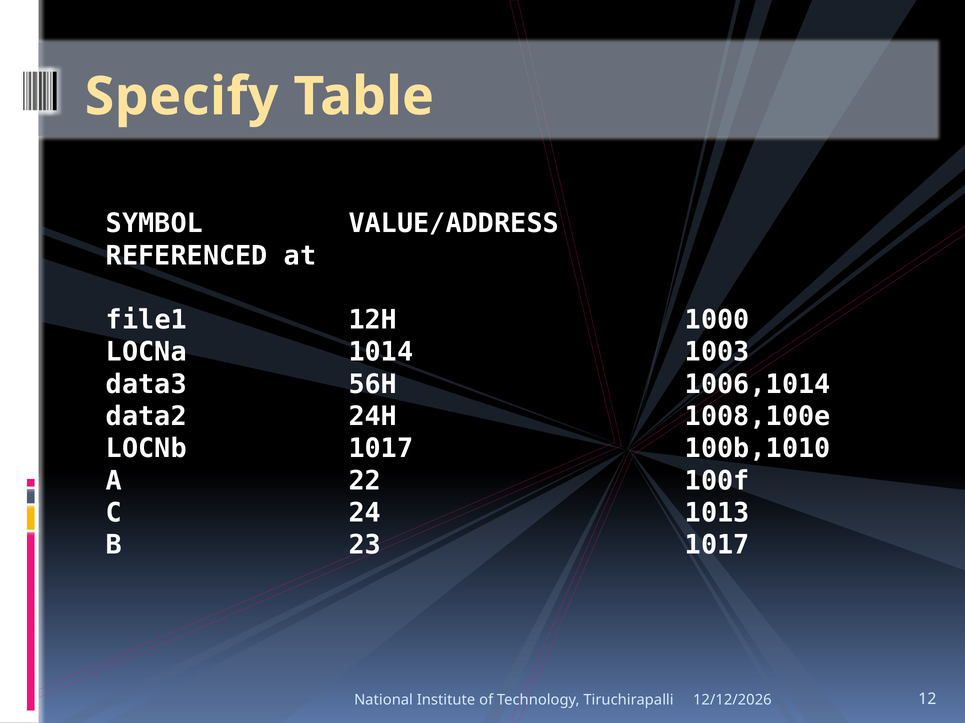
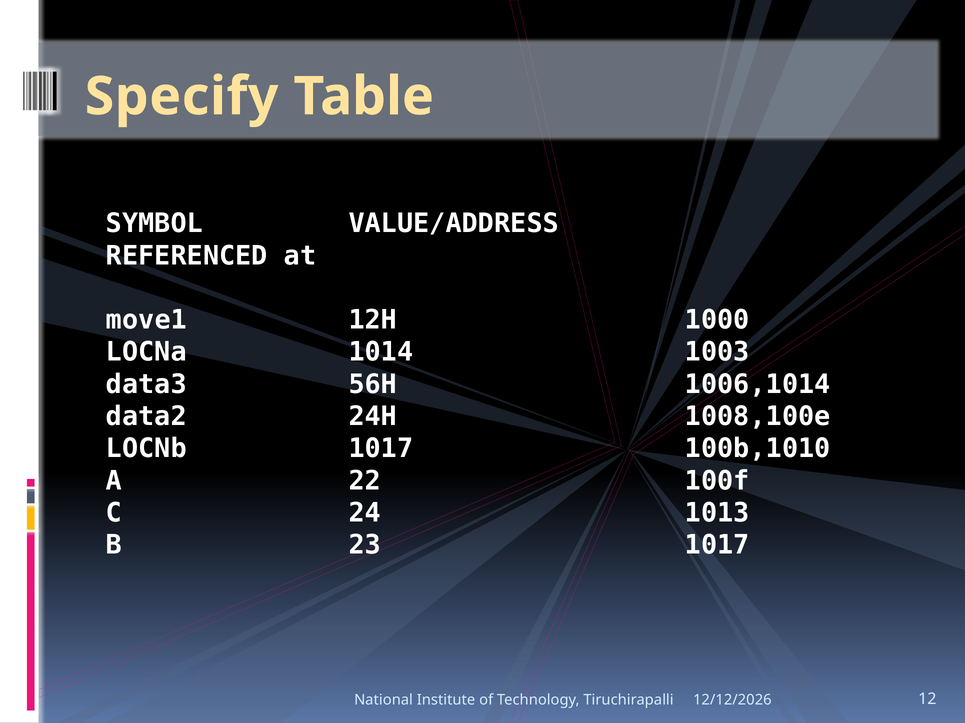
file1: file1 -> move1
